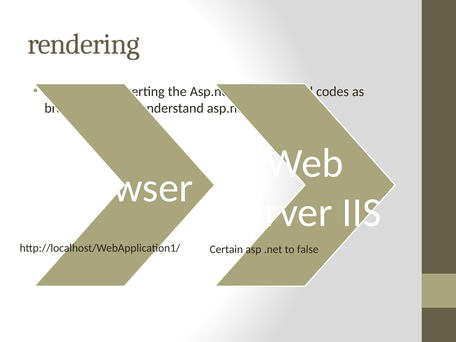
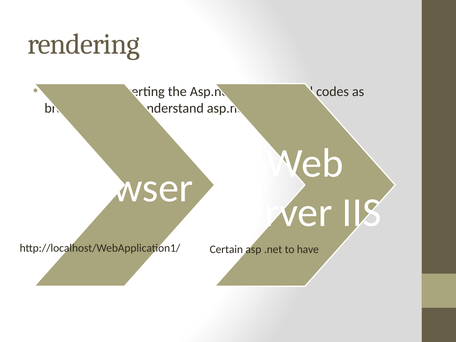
false: false -> have
